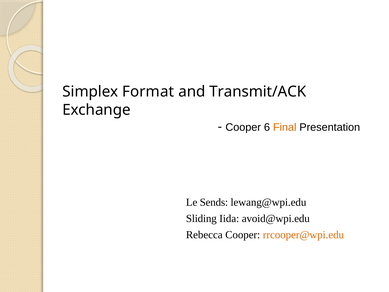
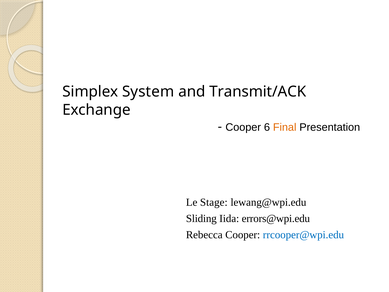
Format: Format -> System
Sends: Sends -> Stage
avoid@wpi.edu: avoid@wpi.edu -> errors@wpi.edu
rrcooper@wpi.edu colour: orange -> blue
